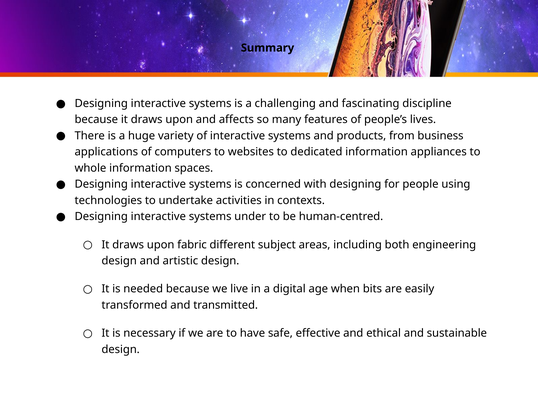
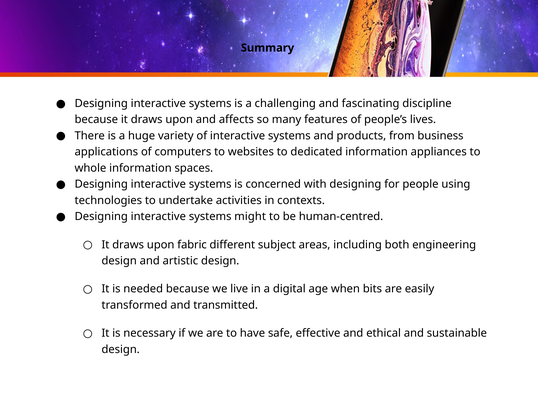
under: under -> might
